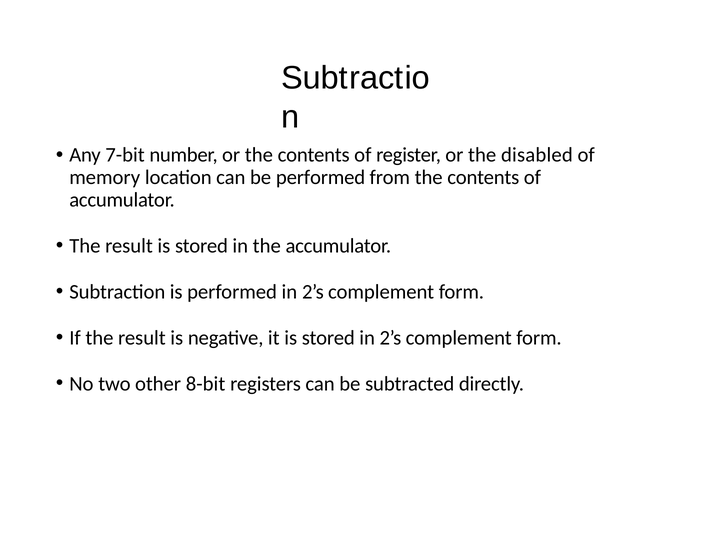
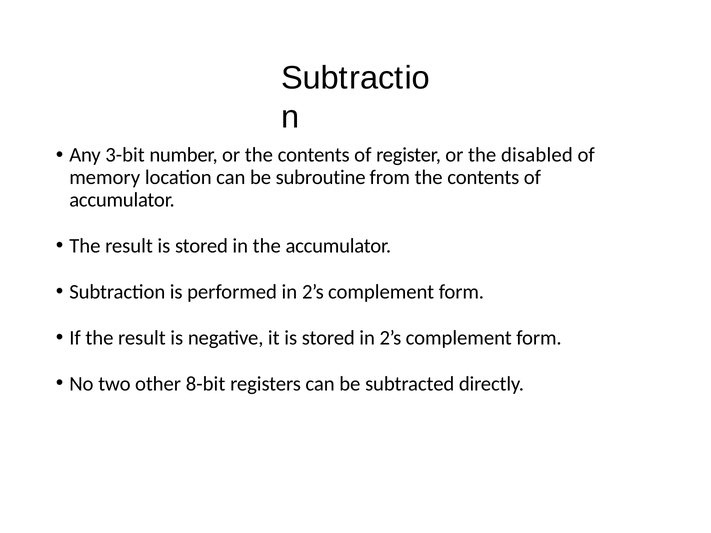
7-bit: 7-bit -> 3-bit
be performed: performed -> subroutine
